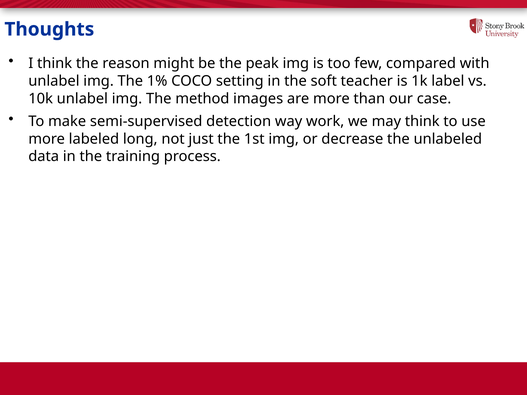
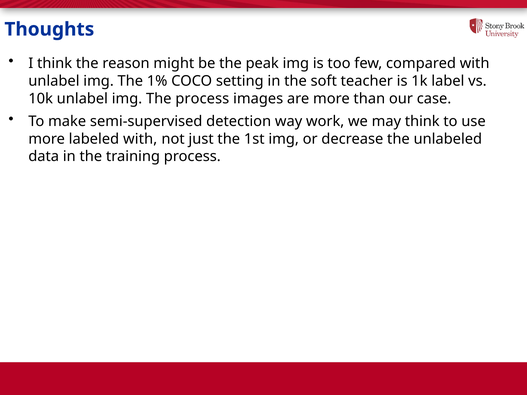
The method: method -> process
labeled long: long -> with
